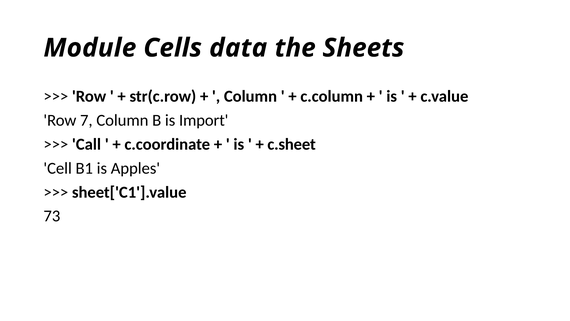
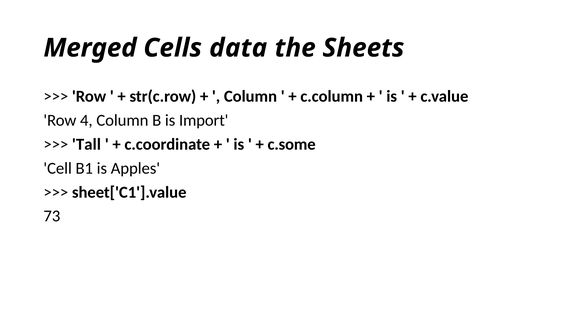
Module: Module -> Merged
7: 7 -> 4
Call: Call -> Tall
c.sheet: c.sheet -> c.some
